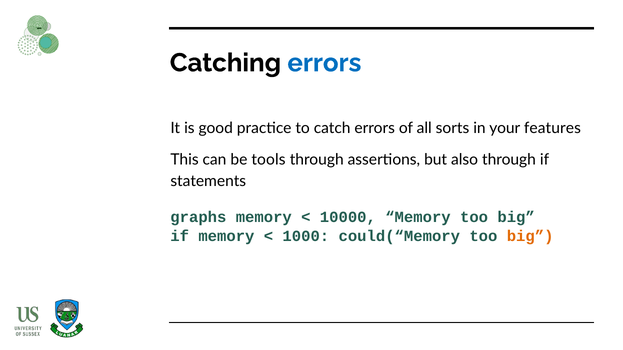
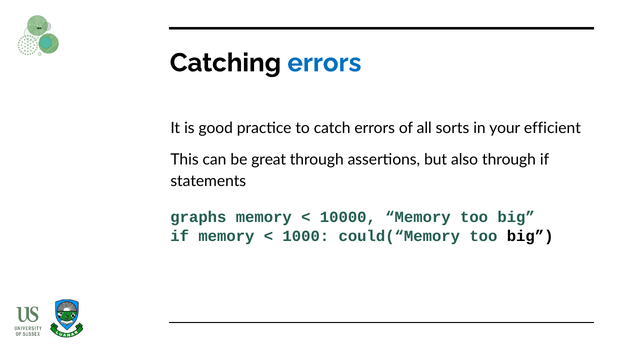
features: features -> efficient
tools: tools -> great
big at (530, 236) colour: orange -> black
